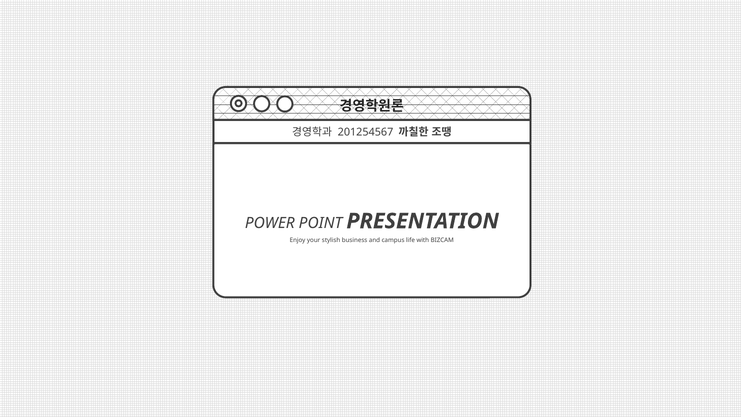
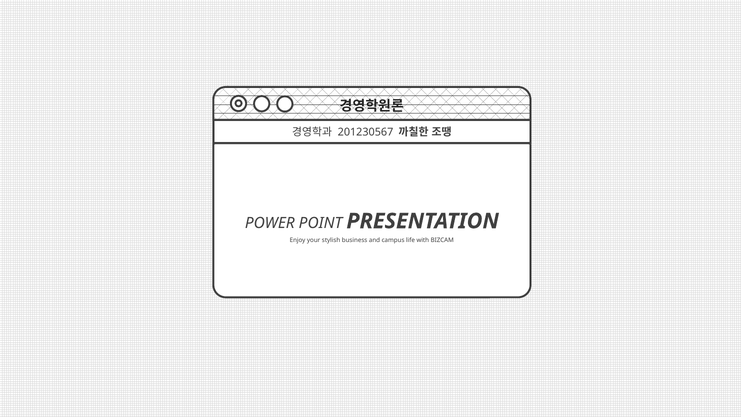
201254567: 201254567 -> 201230567
